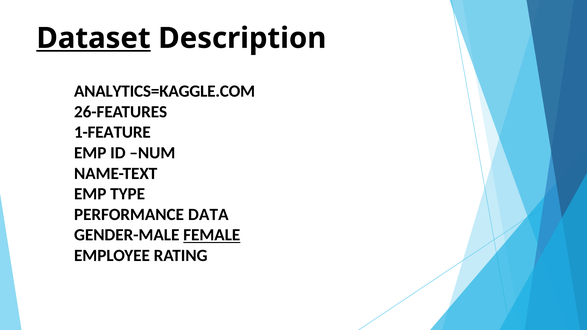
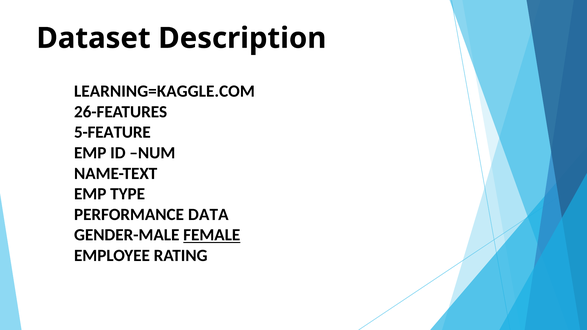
Dataset underline: present -> none
ANALYTICS=KAGGLE.COM: ANALYTICS=KAGGLE.COM -> LEARNING=KAGGLE.COM
1-FEATURE: 1-FEATURE -> 5-FEATURE
